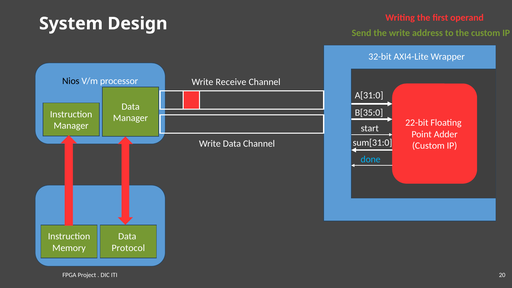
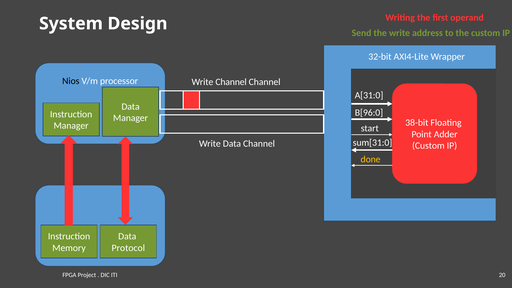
Write Receive: Receive -> Channel
B[35:0: B[35:0 -> B[96:0
22-bit: 22-bit -> 38-bit
done colour: light blue -> yellow
